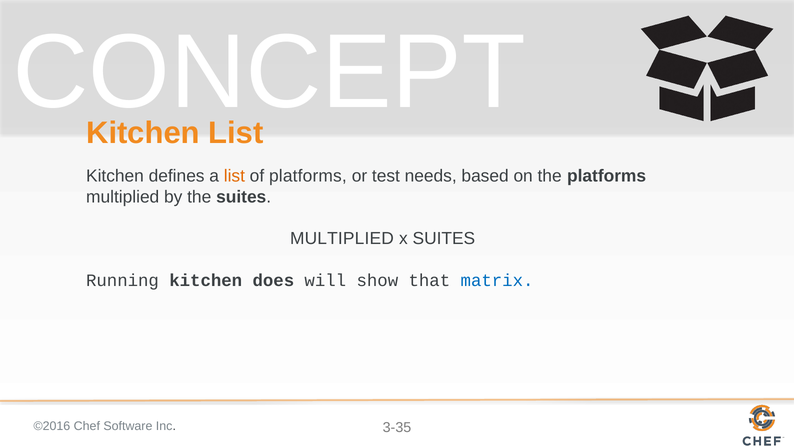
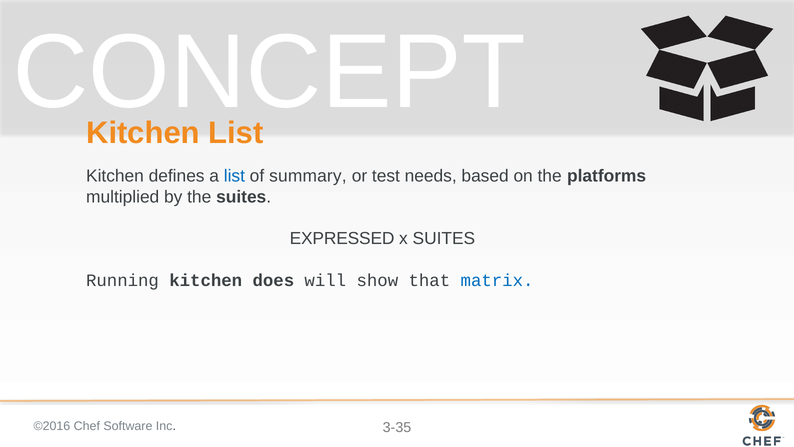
list at (234, 176) colour: orange -> blue
of platforms: platforms -> summary
MULTIPLIED at (342, 238): MULTIPLIED -> EXPRESSED
